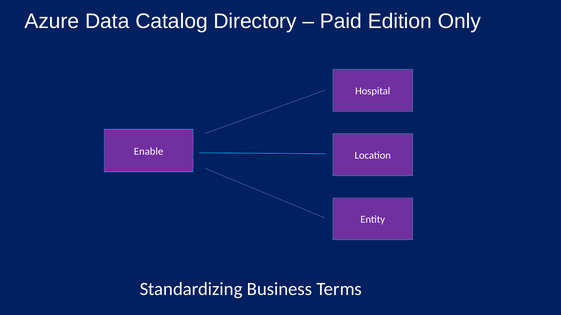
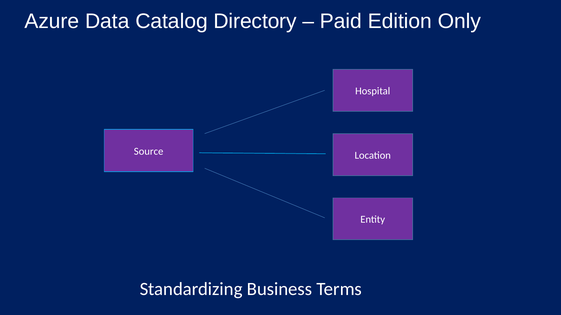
Enable: Enable -> Source
